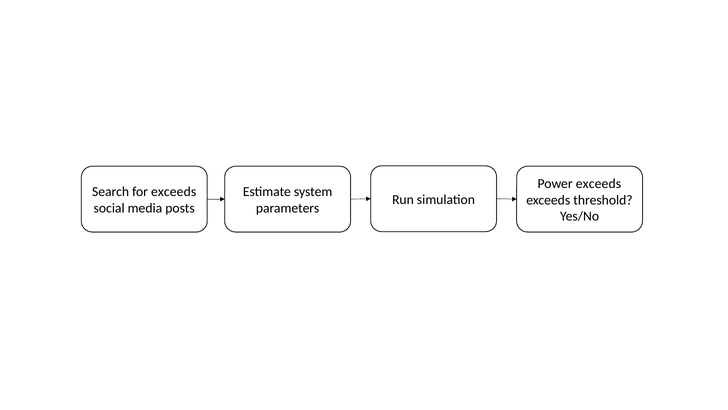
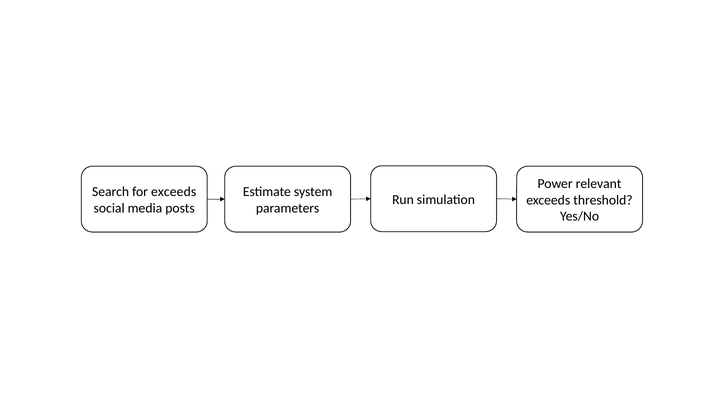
Power exceeds: exceeds -> relevant
